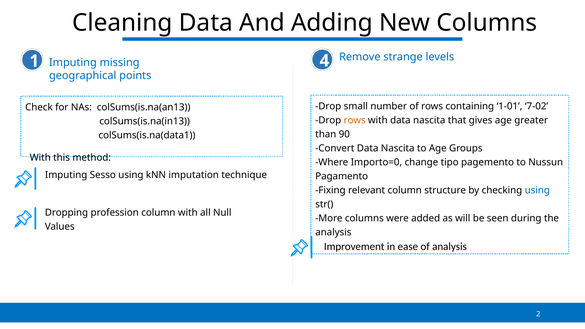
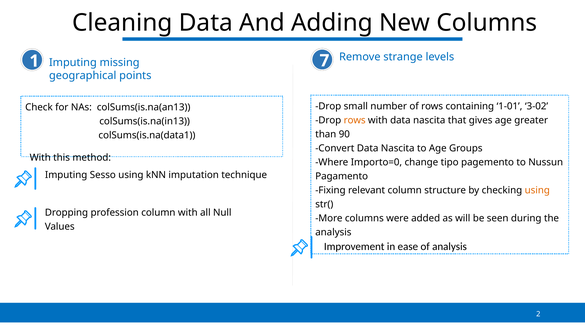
4: 4 -> 7
7-02: 7-02 -> 3-02
using at (537, 190) colour: blue -> orange
